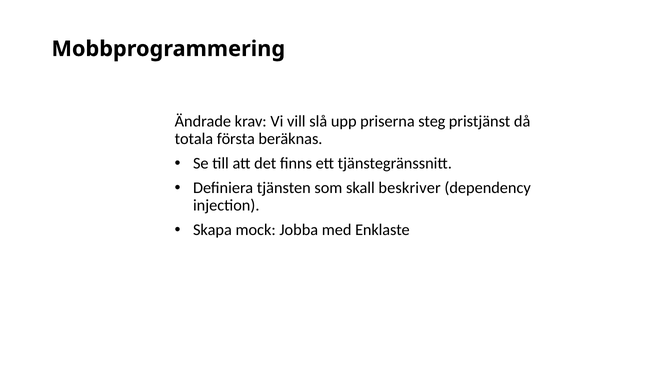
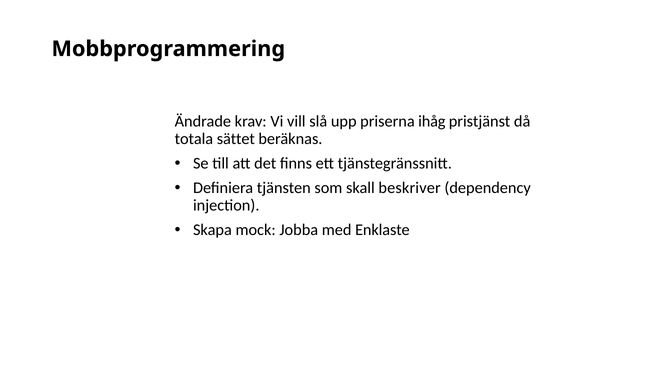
steg: steg -> ihåg
första: första -> sättet
